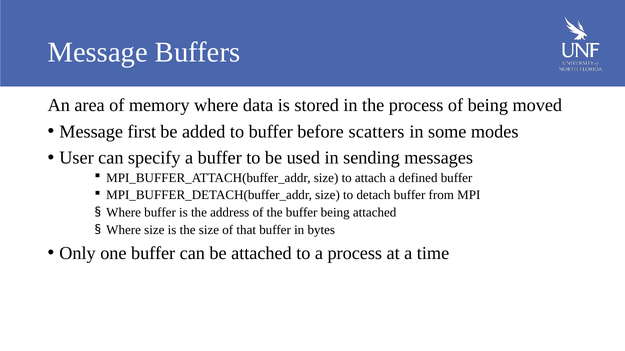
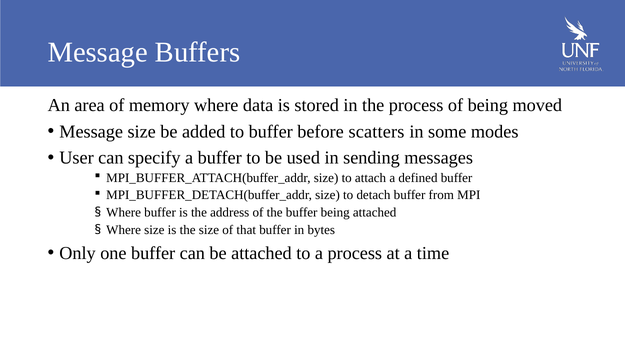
Message first: first -> size
